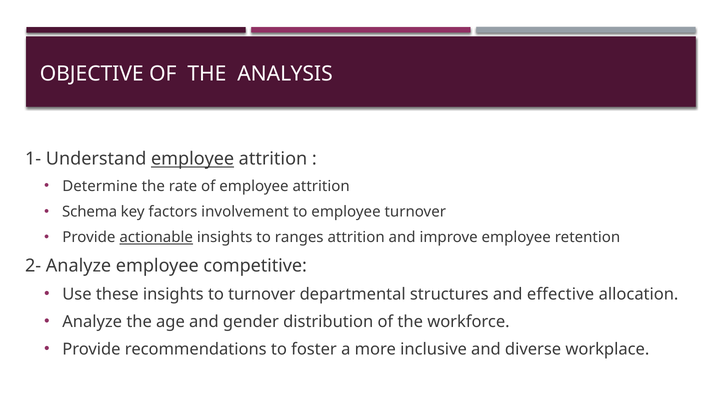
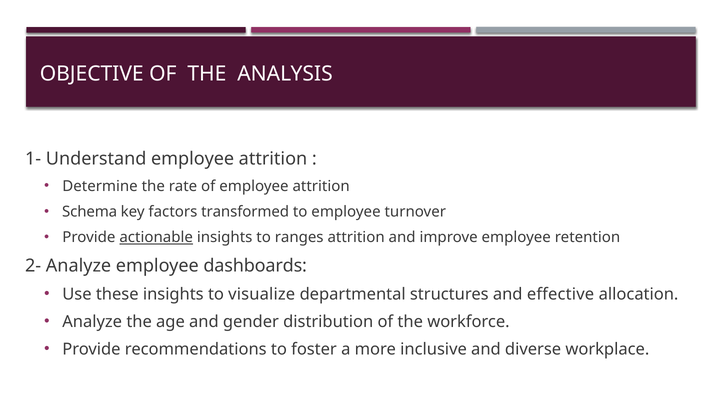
employee at (193, 159) underline: present -> none
involvement: involvement -> transformed
competitive: competitive -> dashboards
to turnover: turnover -> visualize
